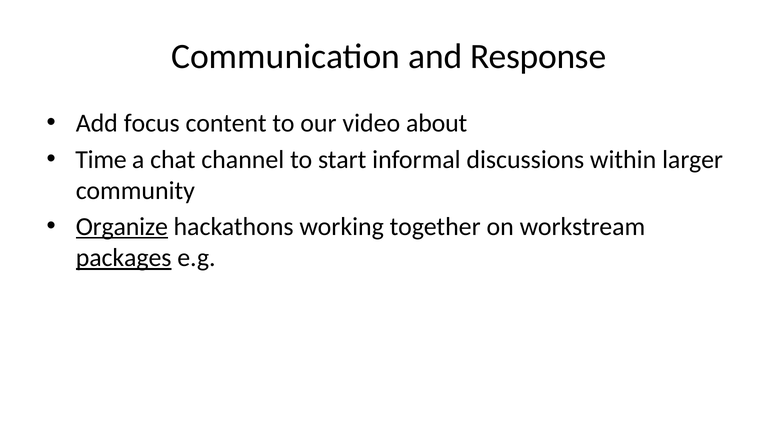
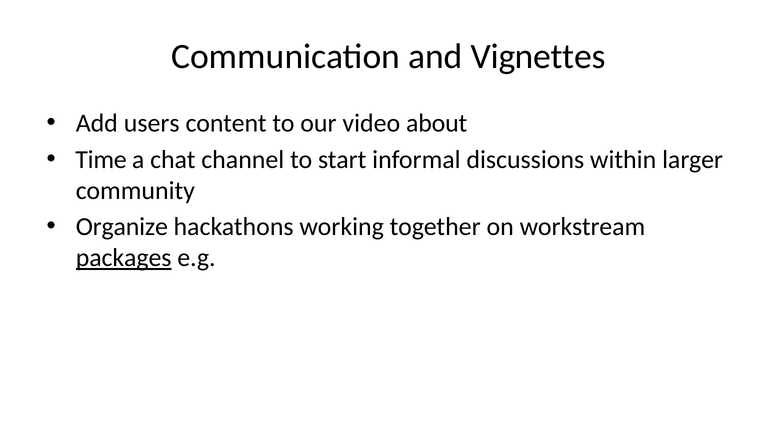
Response: Response -> Vignettes
focus: focus -> users
Organize underline: present -> none
